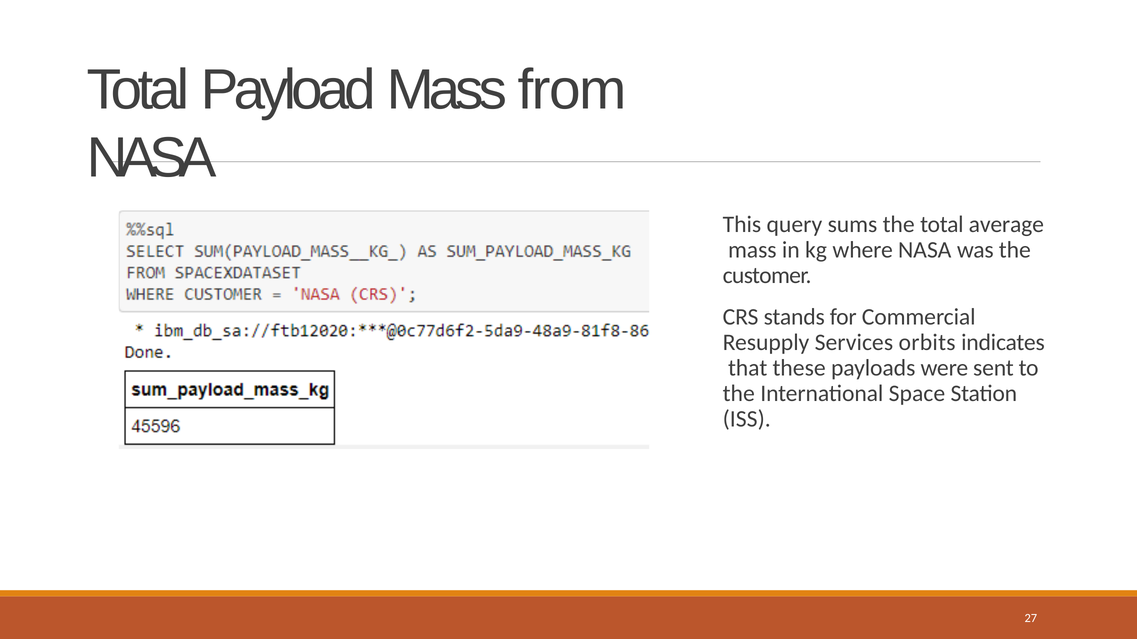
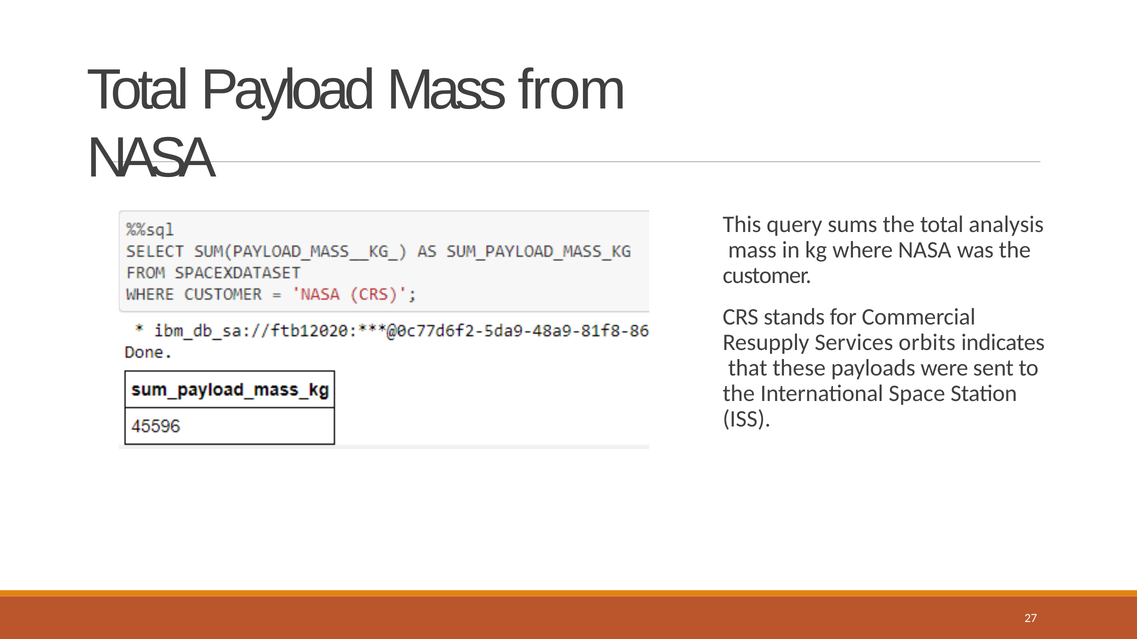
average: average -> analysis
